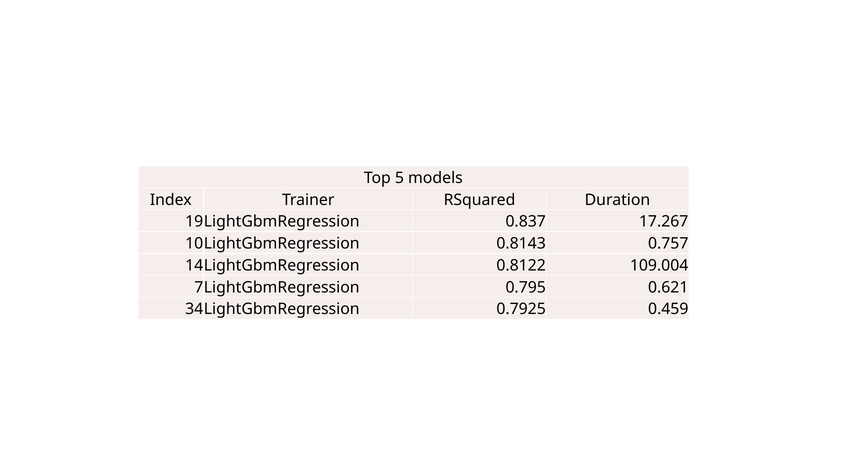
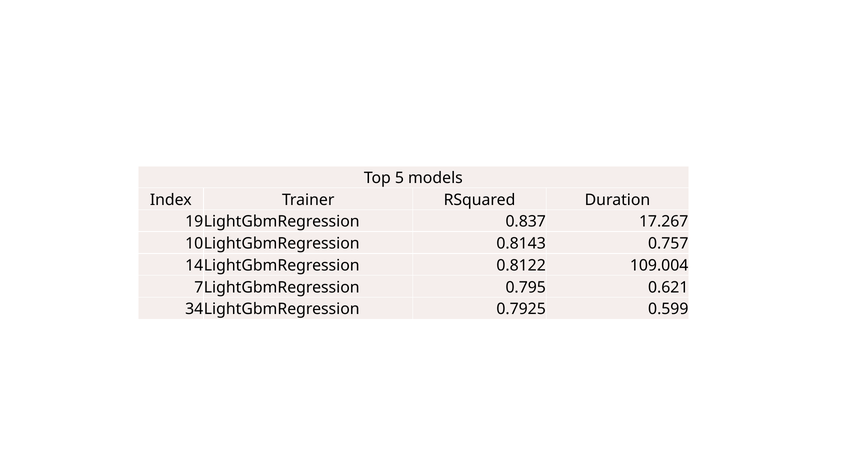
0.459: 0.459 -> 0.599
